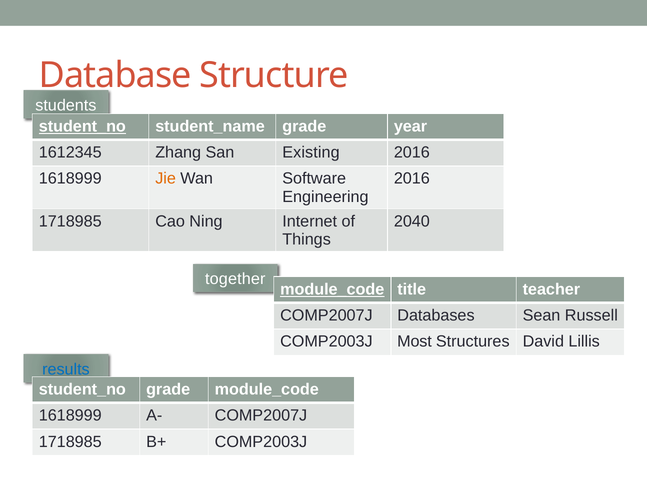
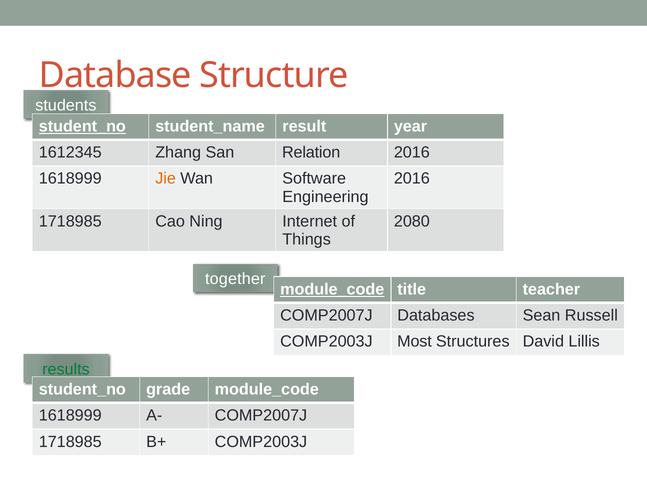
grade at (304, 126): grade -> result
Existing: Existing -> Relation
2040: 2040 -> 2080
results colour: blue -> green
